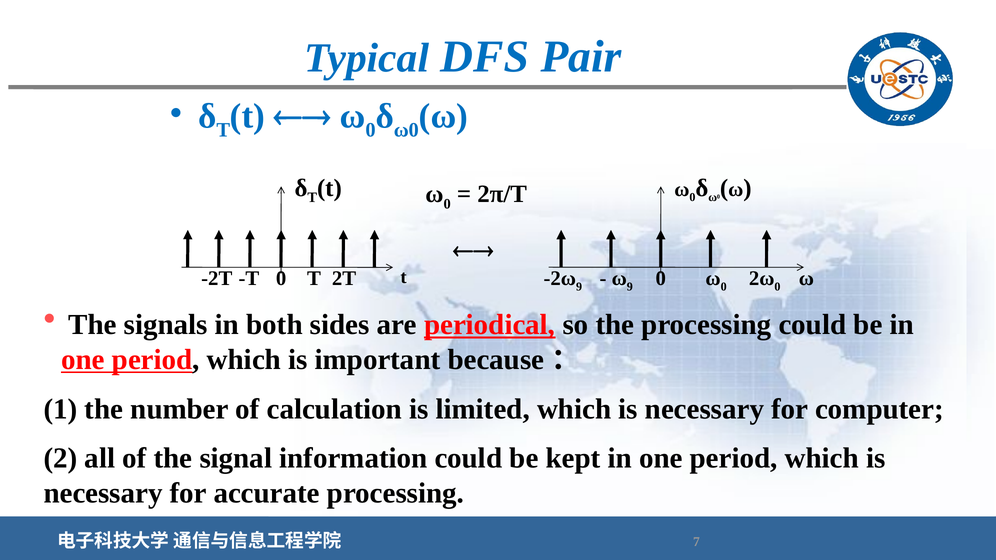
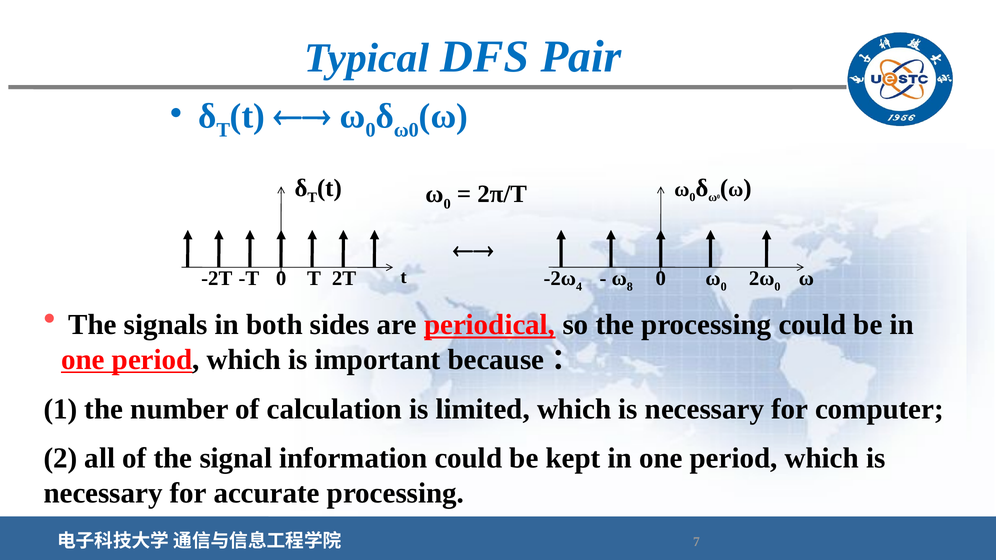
9 at (579, 287): 9 -> 4
ω 9: 9 -> 8
